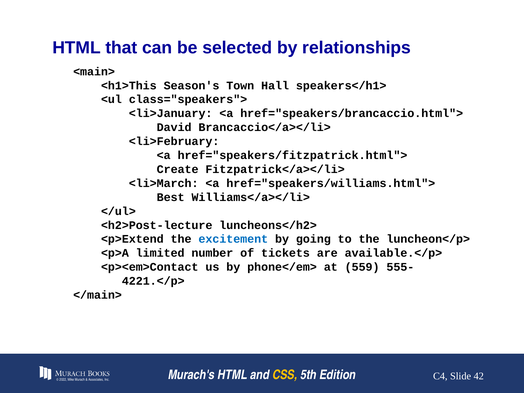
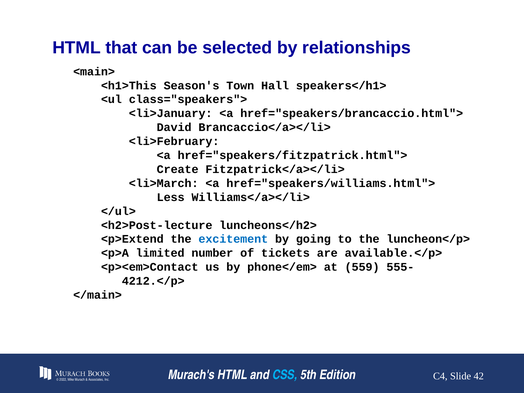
Best: Best -> Less
4221.</p>: 4221.</p> -> 4212.</p>
CSS colour: yellow -> light blue
